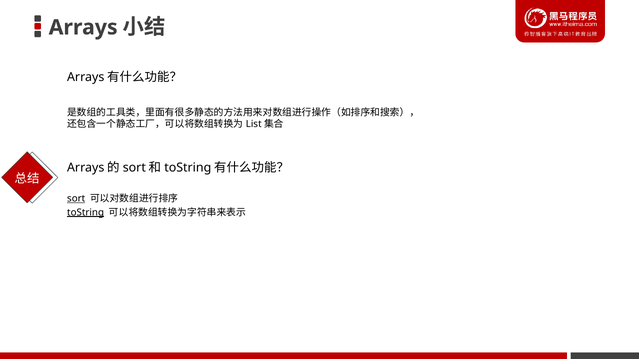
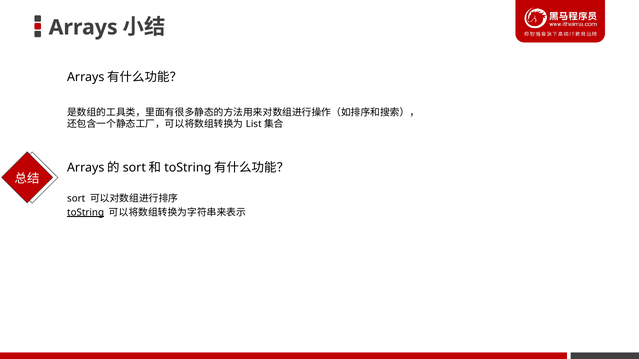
sort underline: present -> none
